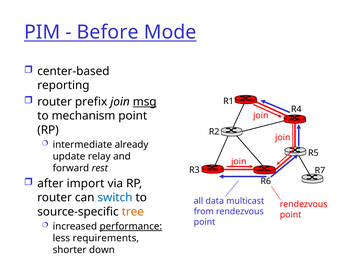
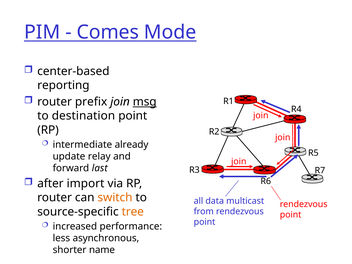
Before: Before -> Comes
mechanism: mechanism -> destination
rest: rest -> last
switch colour: blue -> orange
performance underline: present -> none
requirements: requirements -> asynchronous
down: down -> name
